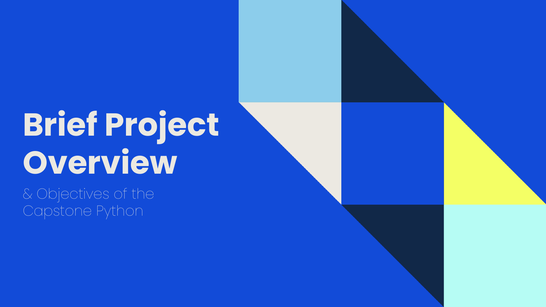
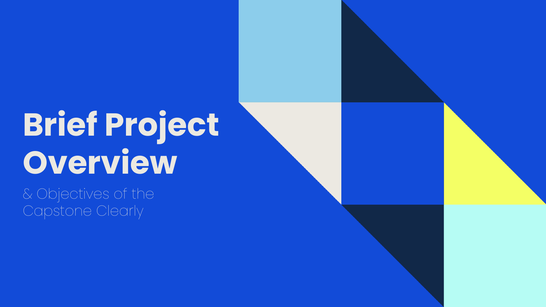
Python: Python -> Clearly
